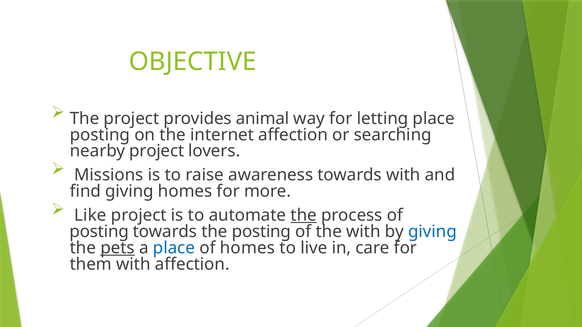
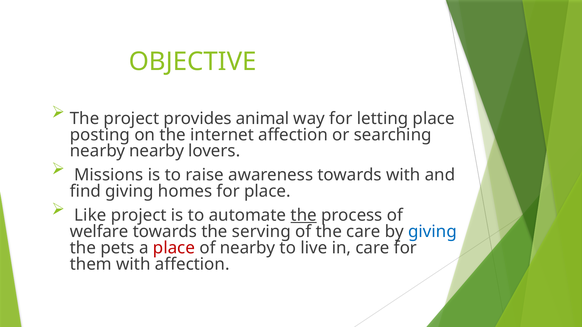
nearby project: project -> nearby
for more: more -> place
posting at (99, 232): posting -> welfare
the posting: posting -> serving
the with: with -> care
pets underline: present -> none
place at (174, 248) colour: blue -> red
of homes: homes -> nearby
